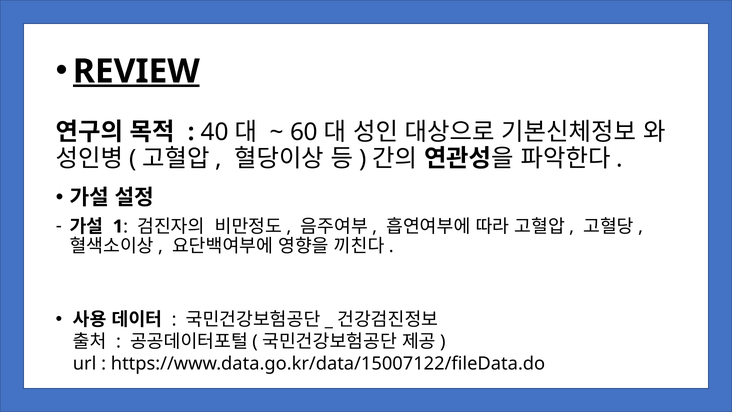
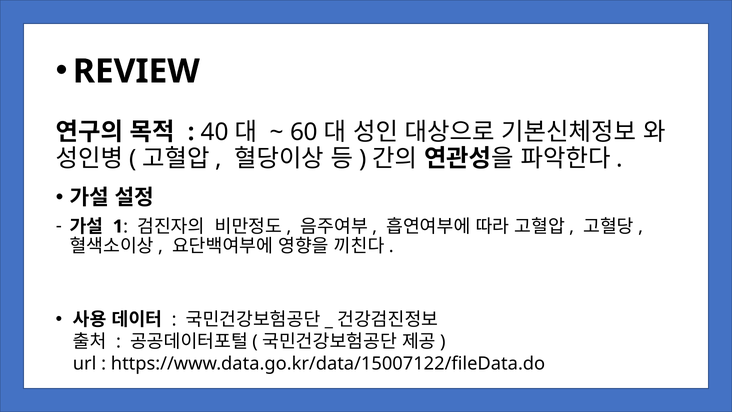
REVIEW underline: present -> none
